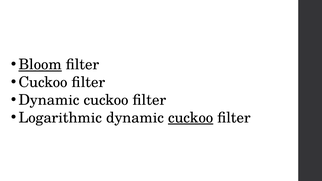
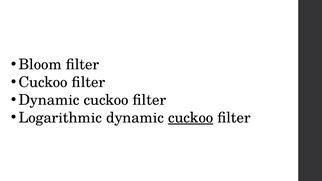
Bloom underline: present -> none
